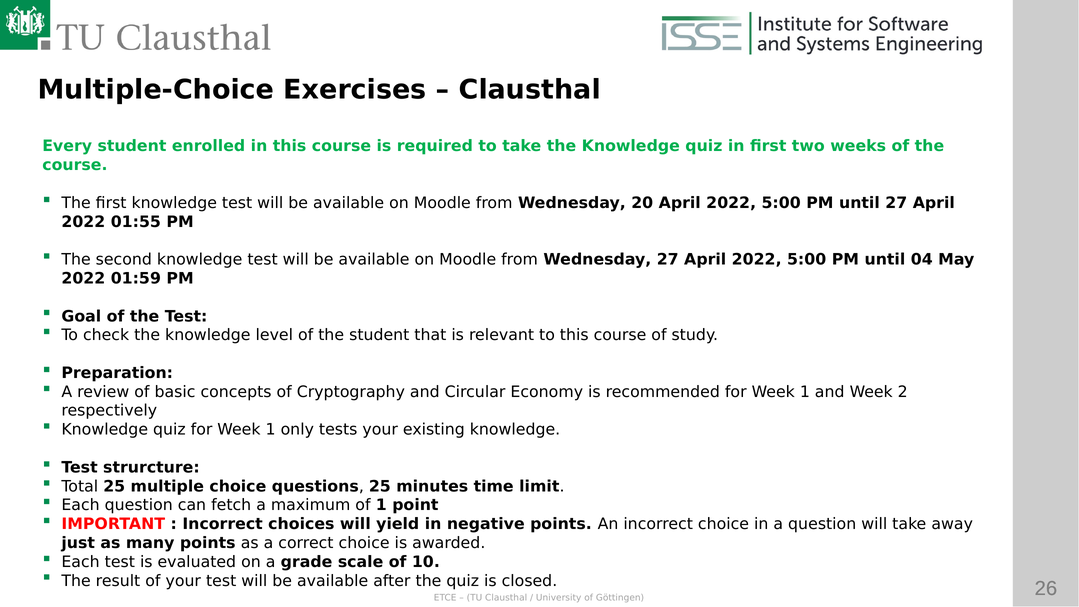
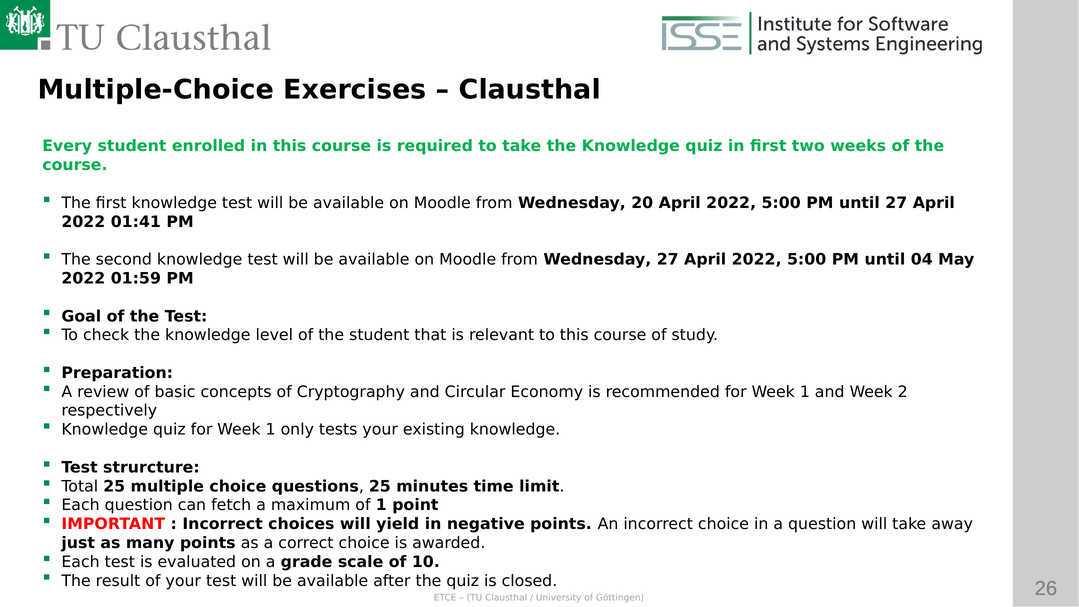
01:55: 01:55 -> 01:41
